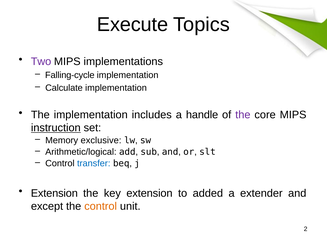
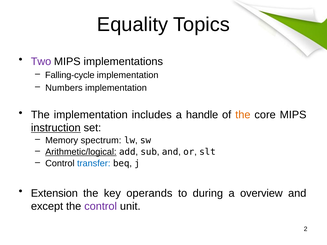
Execute: Execute -> Equality
Calculate: Calculate -> Numbers
the at (243, 115) colour: purple -> orange
exclusive: exclusive -> spectrum
Arithmetic/logical underline: none -> present
key extension: extension -> operands
added: added -> during
extender: extender -> overview
control at (101, 206) colour: orange -> purple
